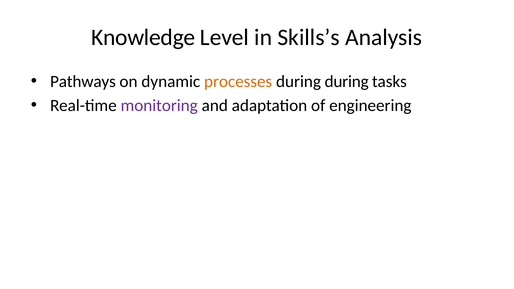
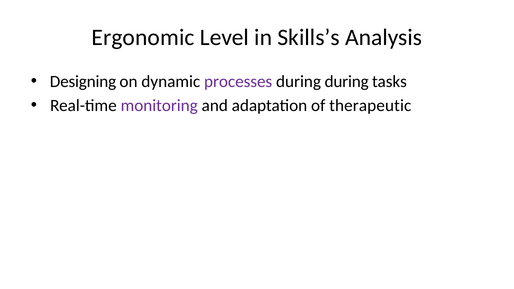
Knowledge: Knowledge -> Ergonomic
Pathways: Pathways -> Designing
processes colour: orange -> purple
engineering: engineering -> therapeutic
